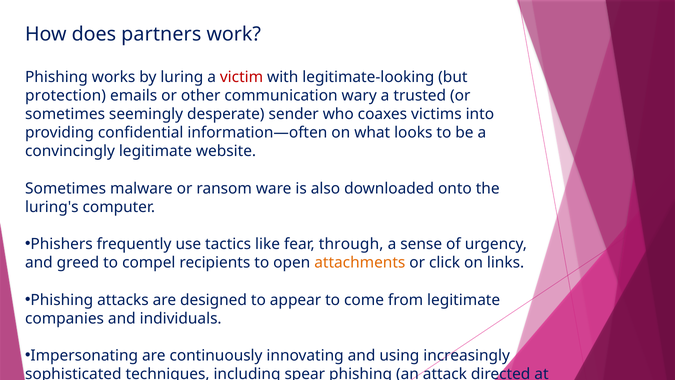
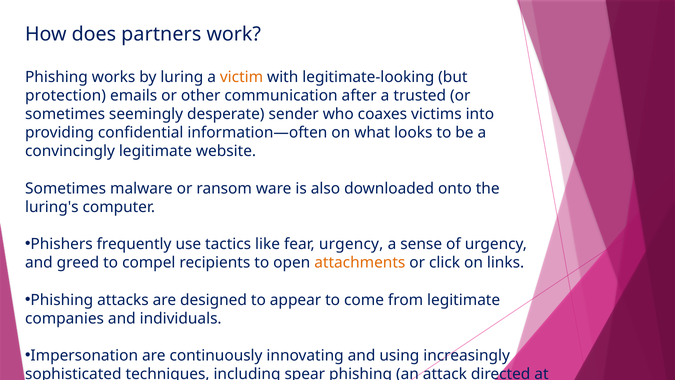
victim colour: red -> orange
wary: wary -> after
fear through: through -> urgency
Impersonating: Impersonating -> Impersonation
